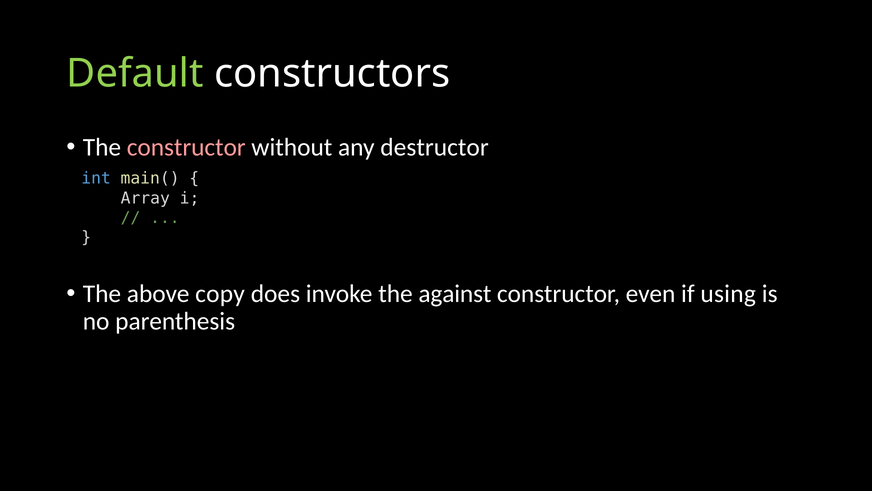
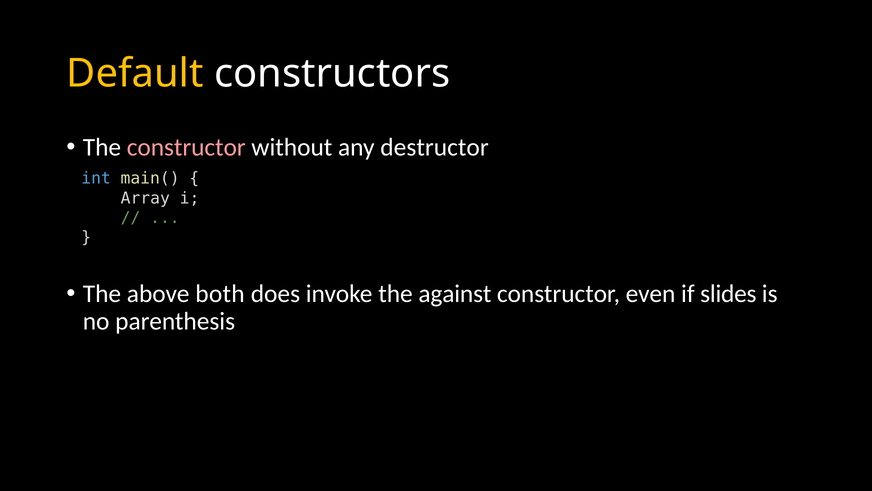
Default colour: light green -> yellow
copy: copy -> both
using: using -> slides
